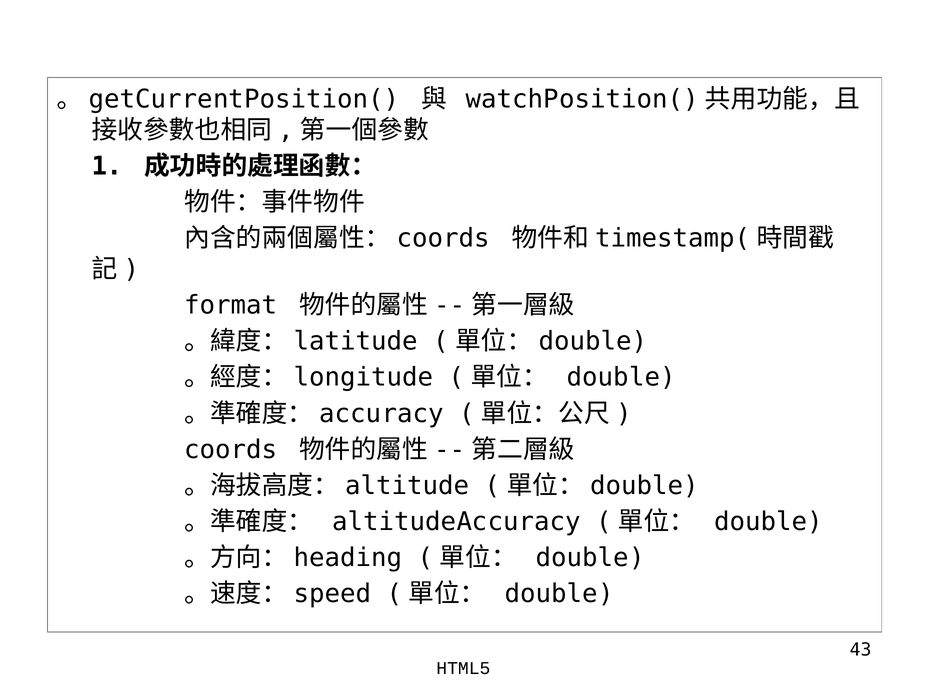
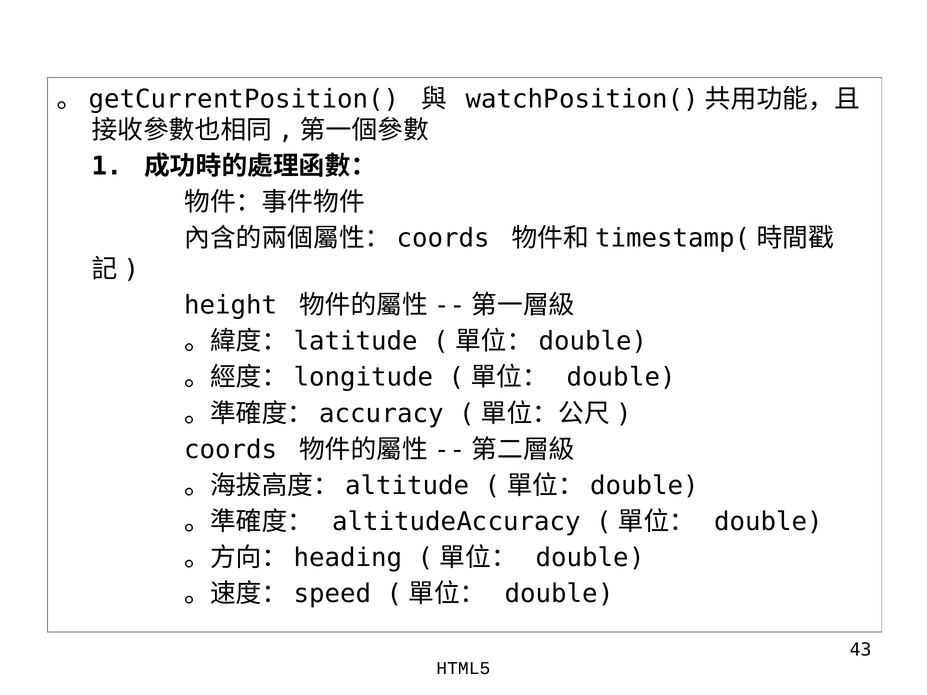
format: format -> height
